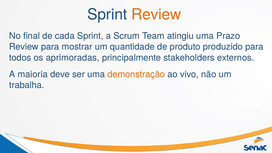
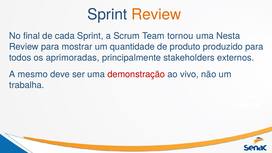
atingiu: atingiu -> tornou
Prazo: Prazo -> Nesta
maioria: maioria -> mesmo
demonstração colour: orange -> red
